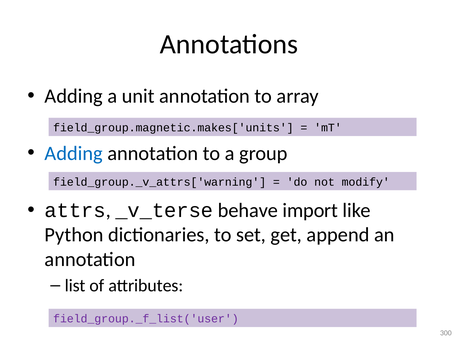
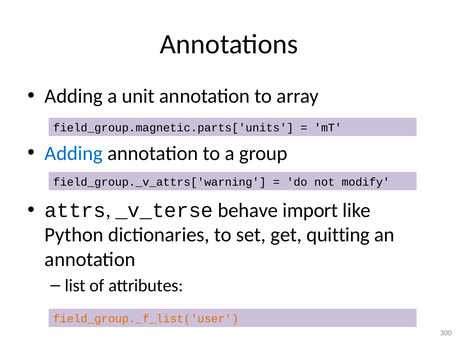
field_group.magnetic.makes['units: field_group.magnetic.makes['units -> field_group.magnetic.parts['units
append: append -> quitting
field_group._f_list('user colour: purple -> orange
